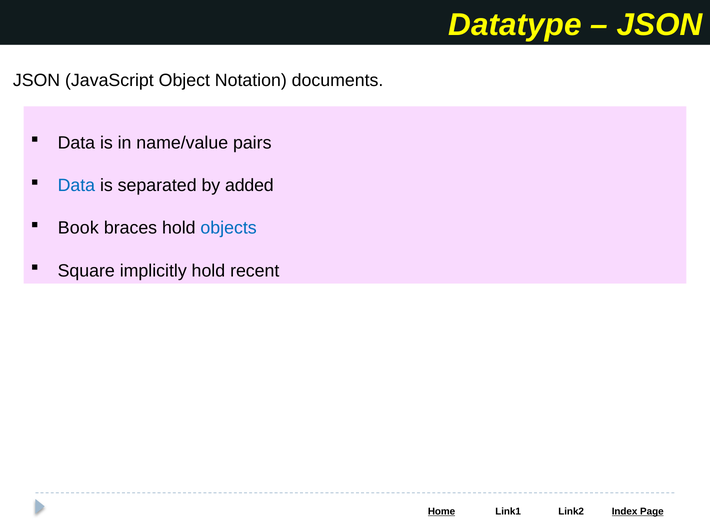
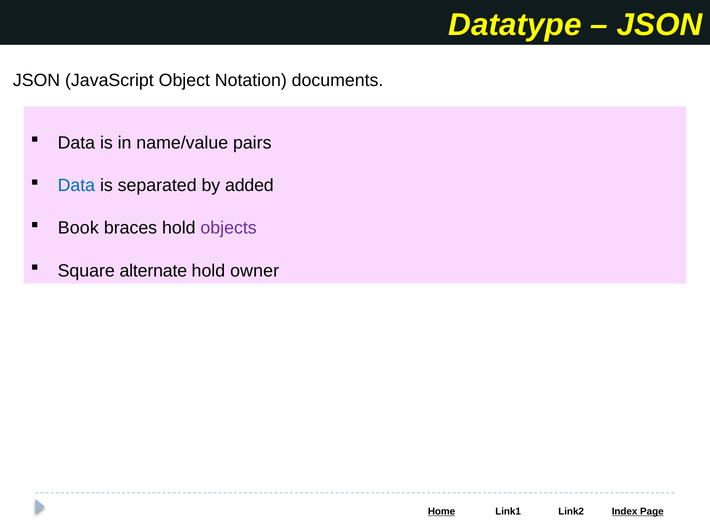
objects colour: blue -> purple
implicitly: implicitly -> alternate
recent: recent -> owner
